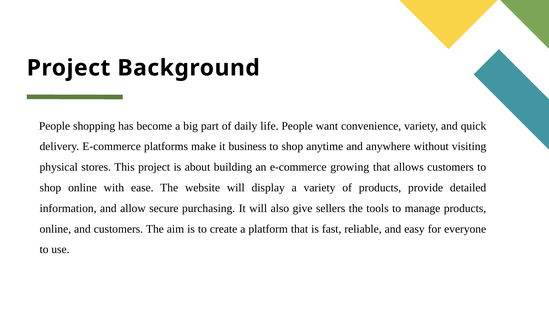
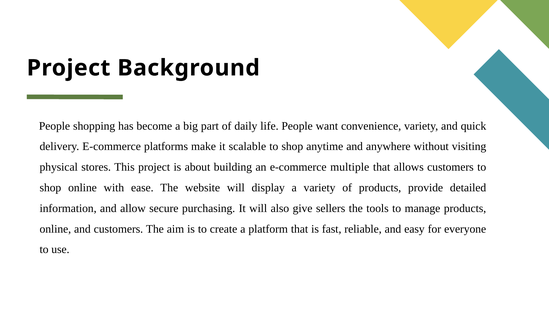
business: business -> scalable
growing: growing -> multiple
